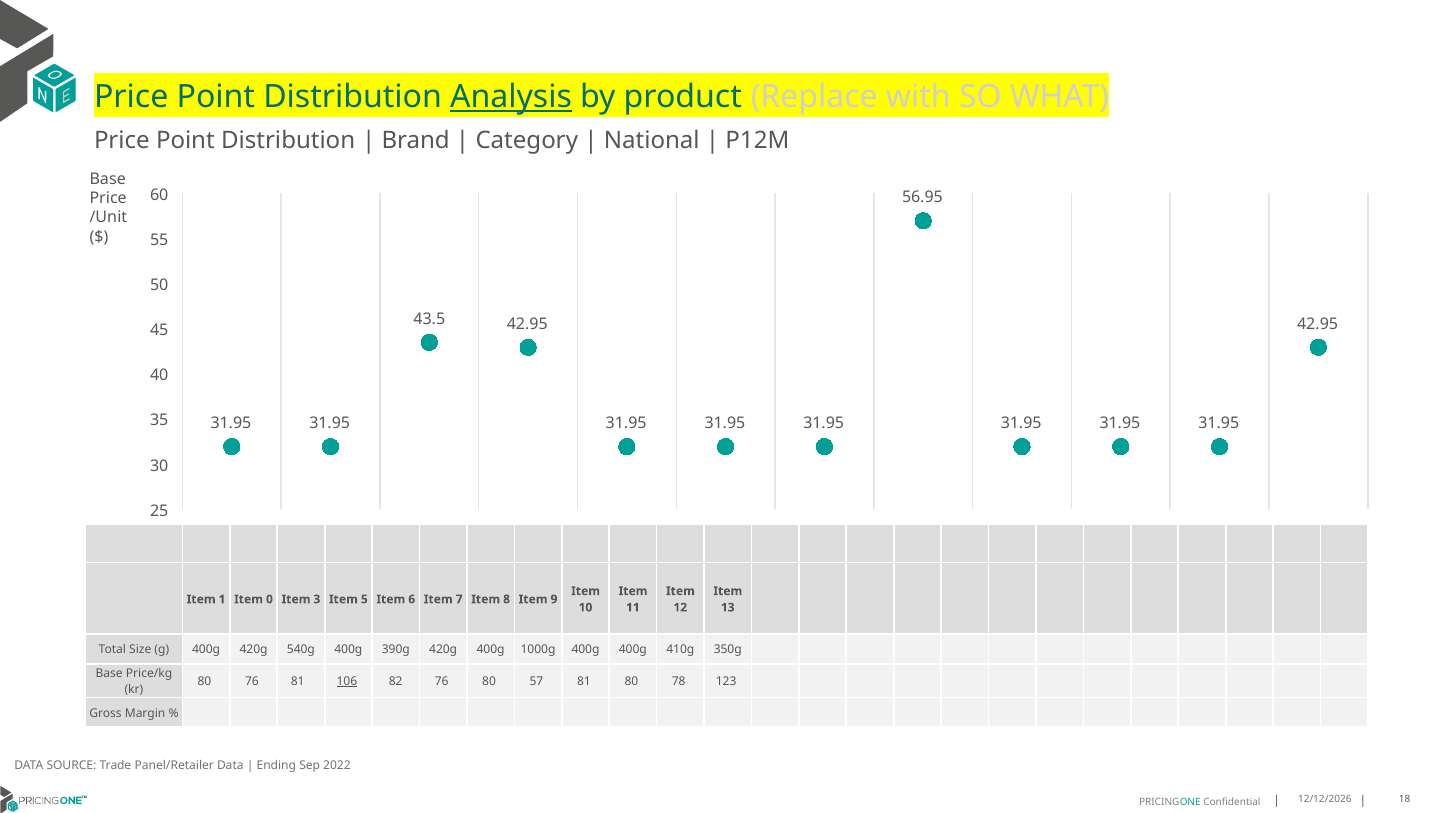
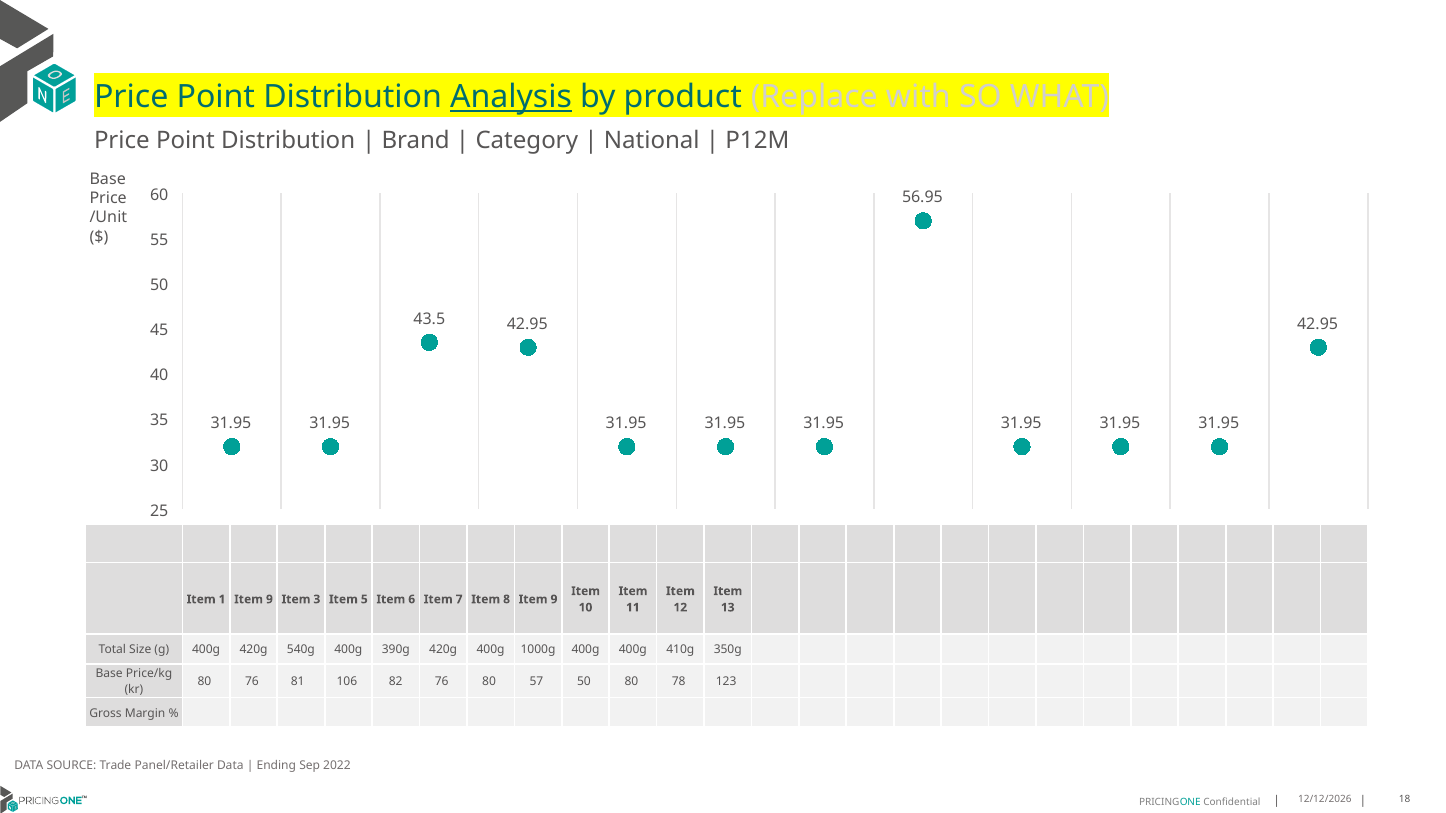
1 Item 0: 0 -> 9
106 underline: present -> none
57 81: 81 -> 50
